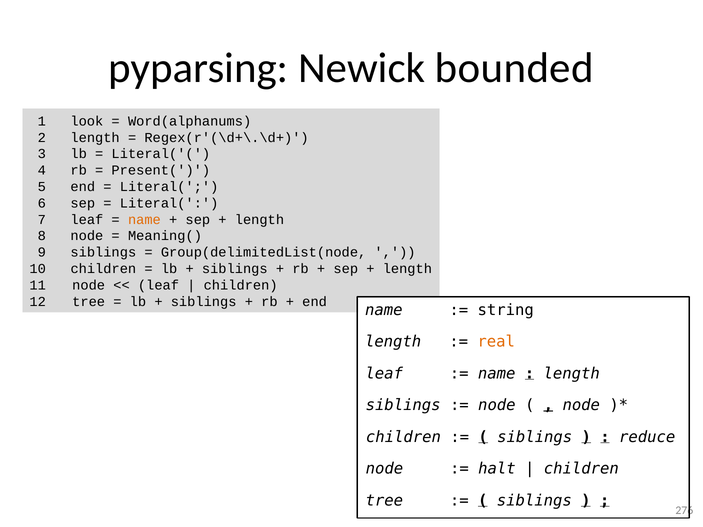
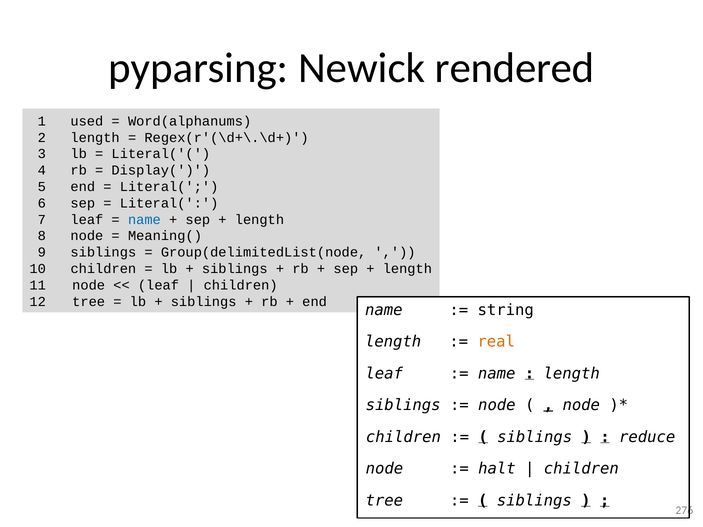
bounded: bounded -> rendered
look: look -> used
Present(: Present( -> Display(
name at (144, 220) colour: orange -> blue
